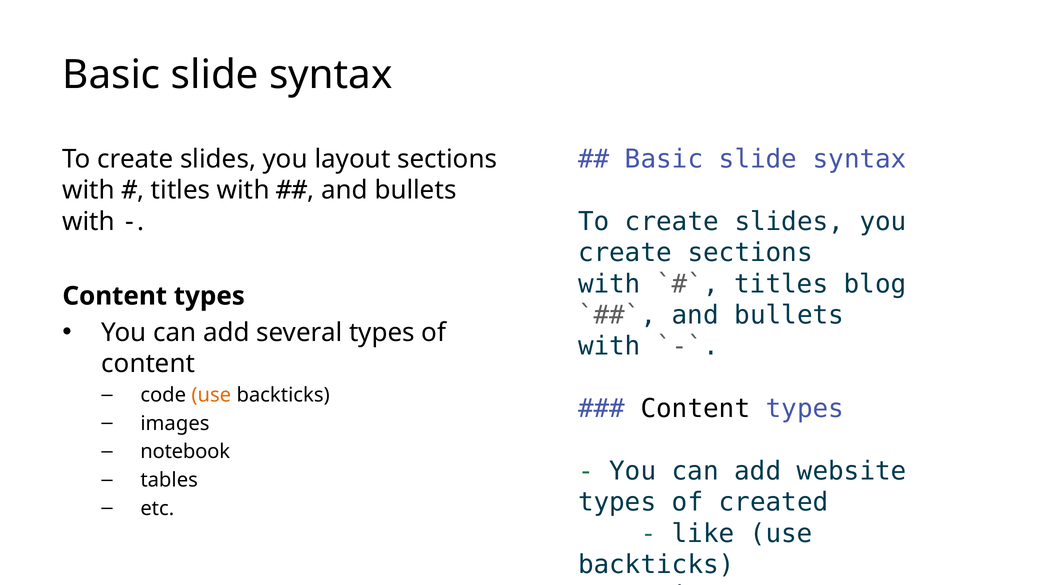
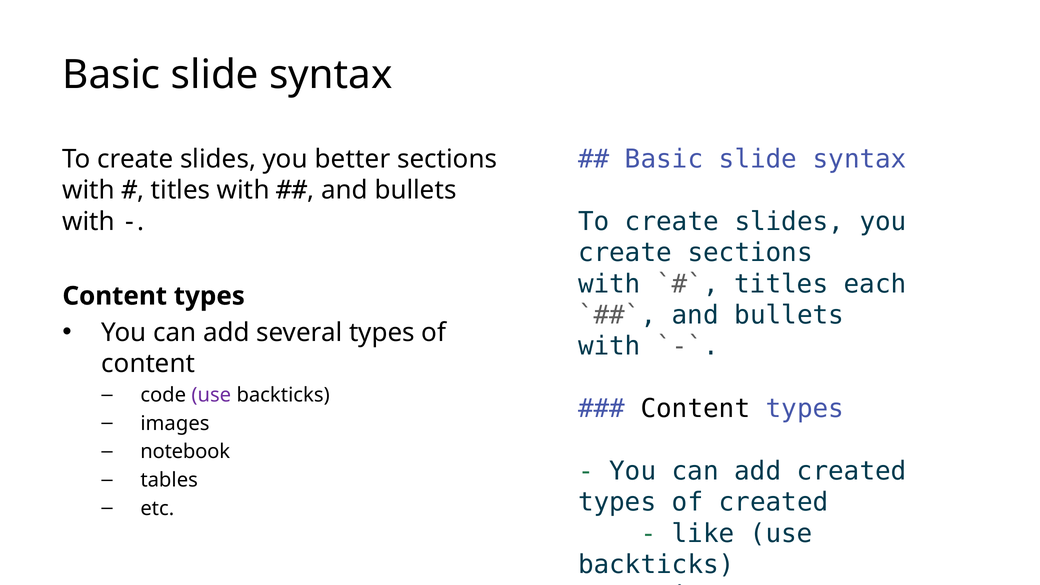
layout: layout -> better
blog: blog -> each
use at (211, 395) colour: orange -> purple
add website: website -> created
